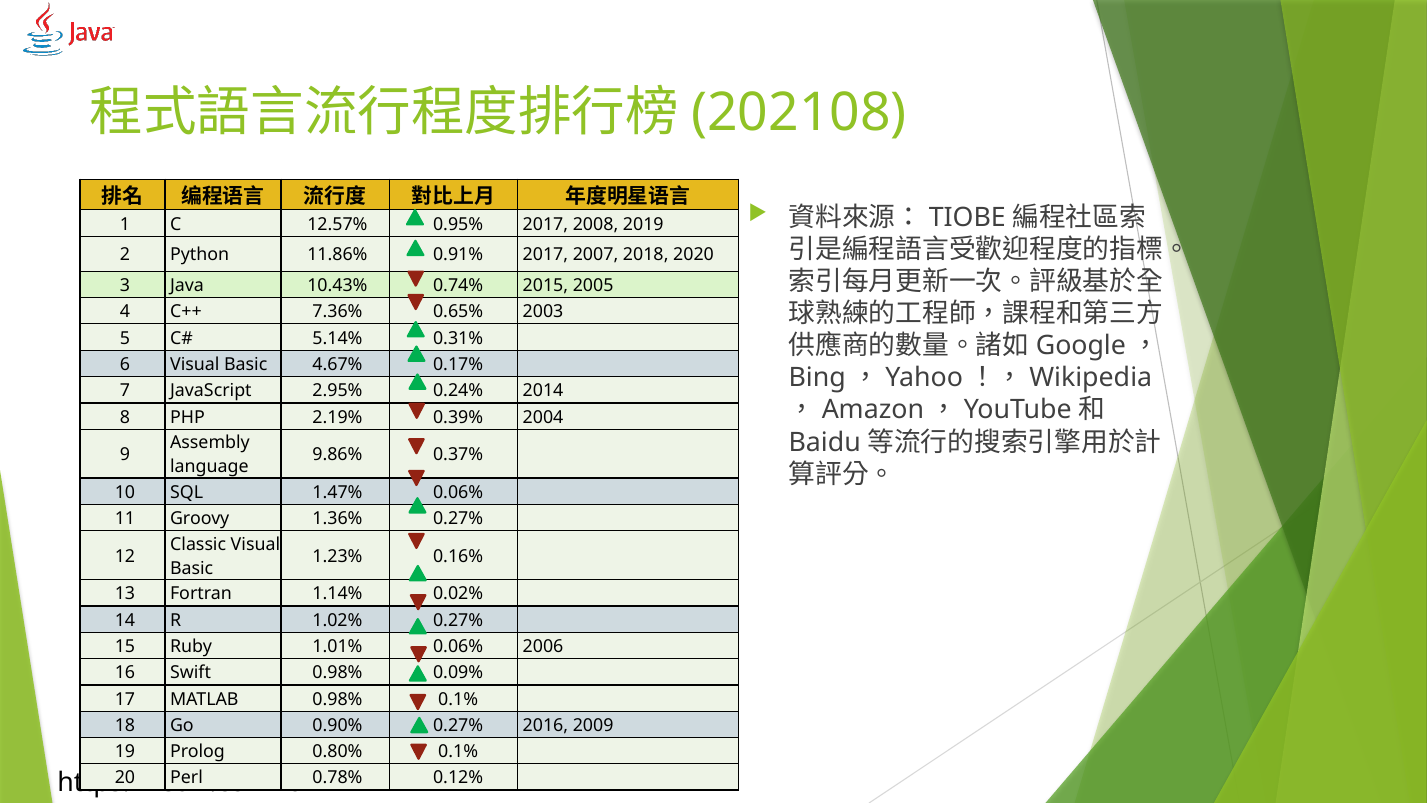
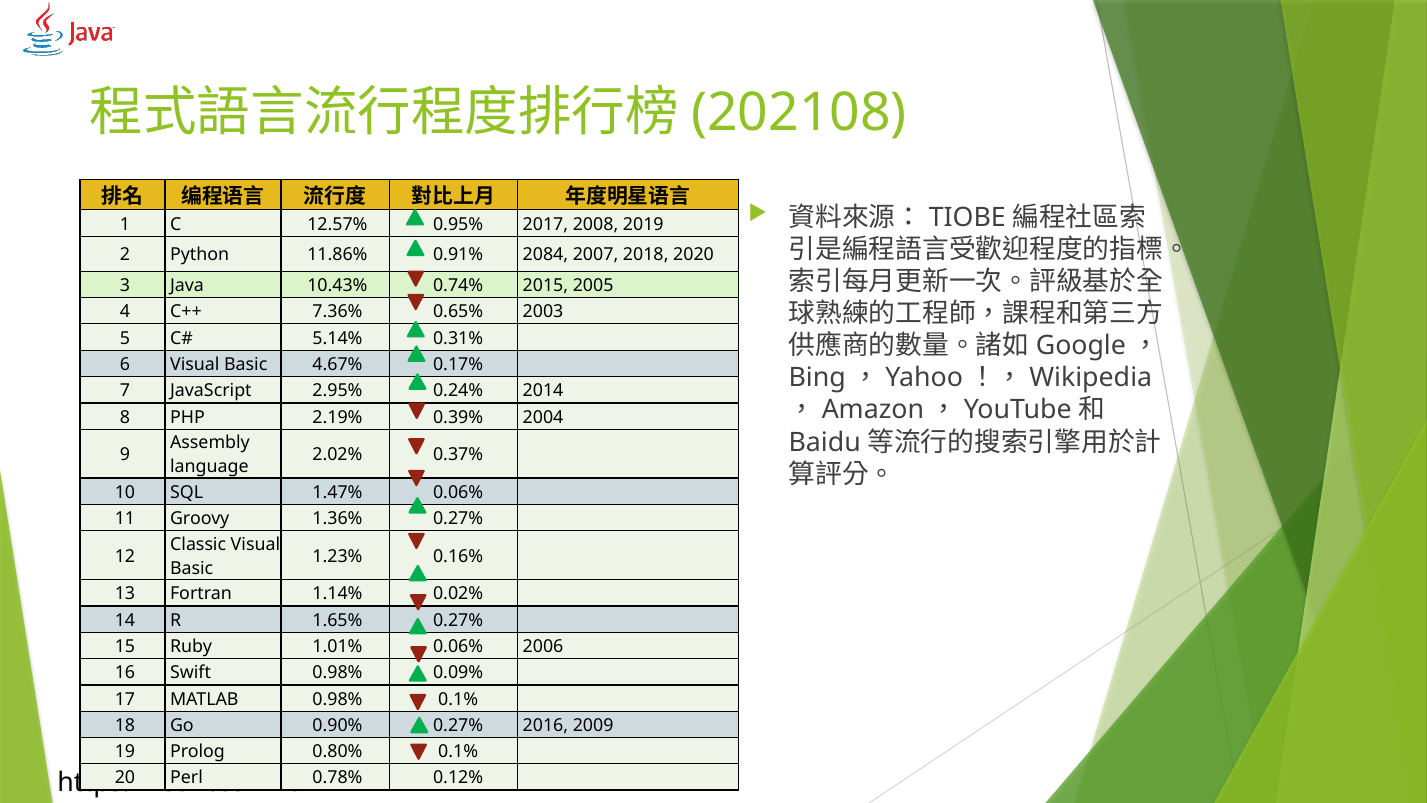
0.91% 2017: 2017 -> 2084
9.86%: 9.86% -> 2.02%
1.02%: 1.02% -> 1.65%
